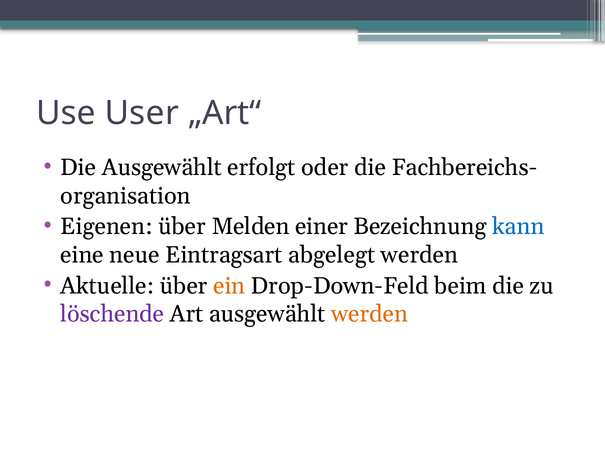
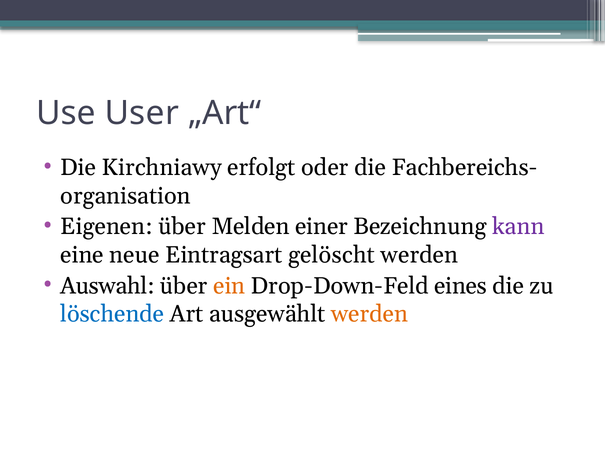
Die Ausgewählt: Ausgewählt -> Kirchniawy
kann colour: blue -> purple
abgelegt: abgelegt -> gelöscht
Aktuelle: Aktuelle -> Auswahl
beim: beim -> eines
löschende colour: purple -> blue
